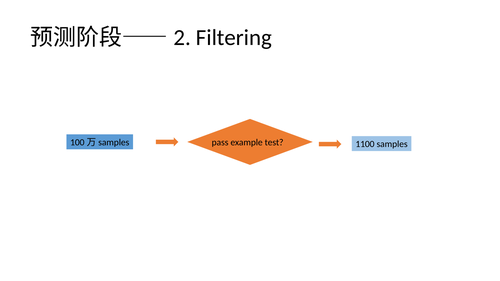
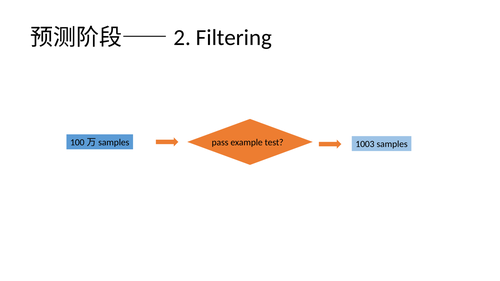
1100: 1100 -> 1003
